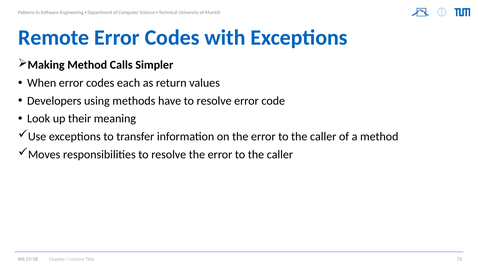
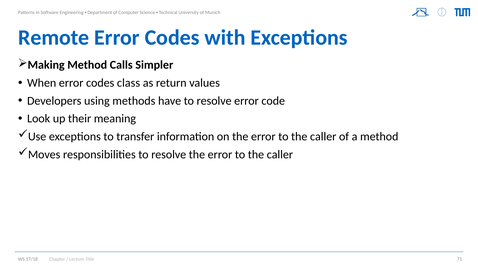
each: each -> class
